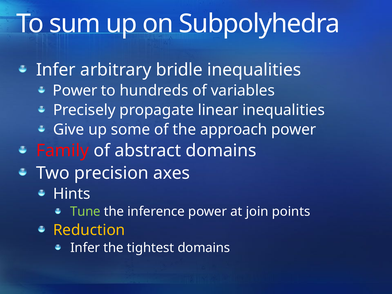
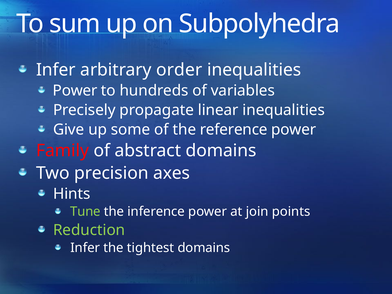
bridle: bridle -> order
approach: approach -> reference
Reduction colour: yellow -> light green
